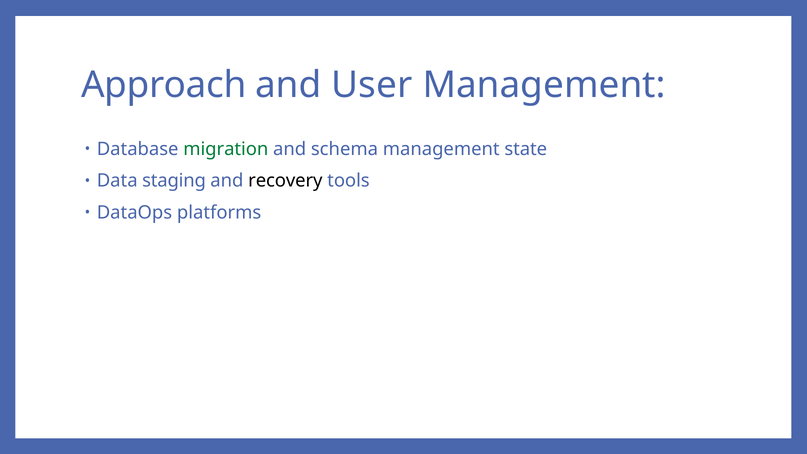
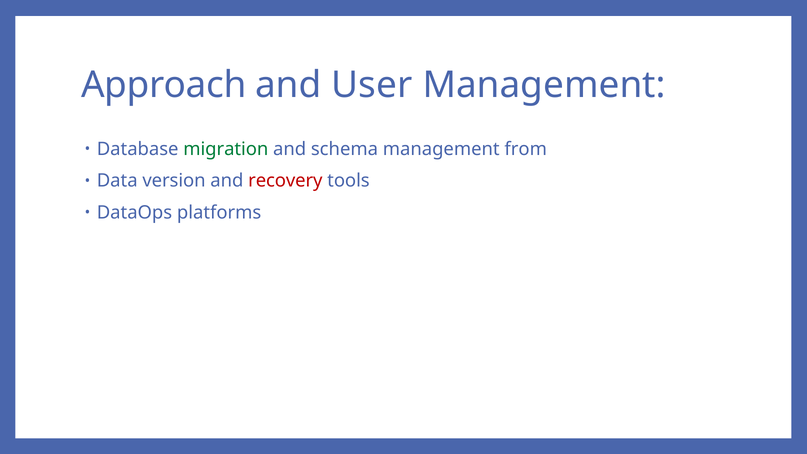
state: state -> from
staging: staging -> version
recovery colour: black -> red
